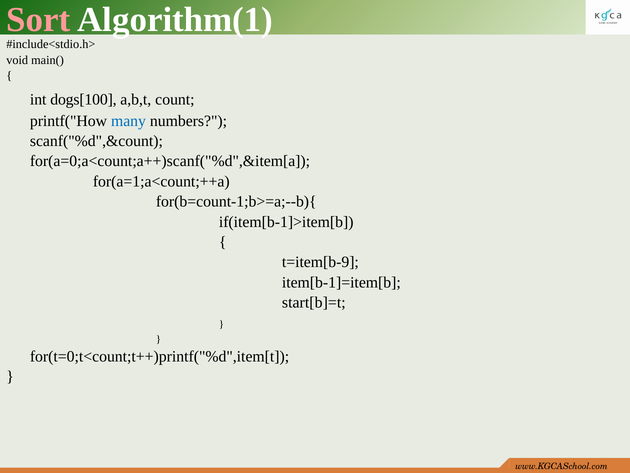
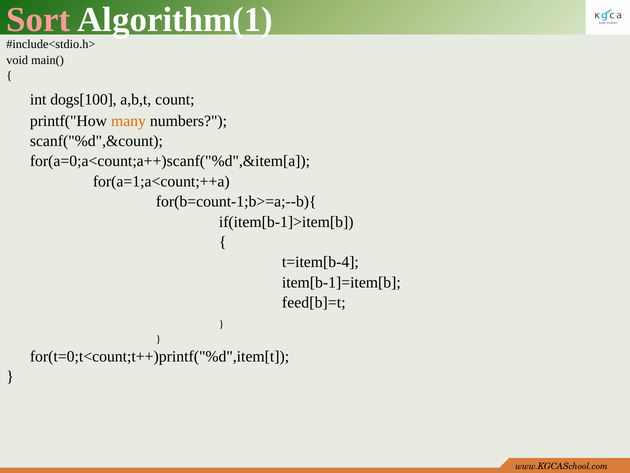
many colour: blue -> orange
t=item[b-9: t=item[b-9 -> t=item[b-4
start[b]=t: start[b]=t -> feed[b]=t
